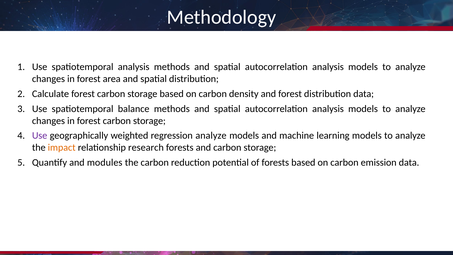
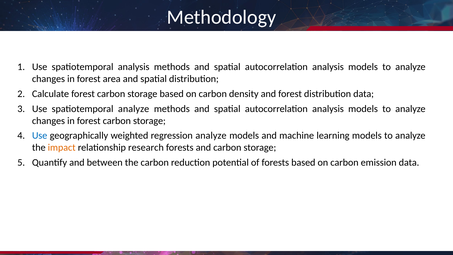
spatiotemporal balance: balance -> analyze
Use at (40, 136) colour: purple -> blue
modules: modules -> between
